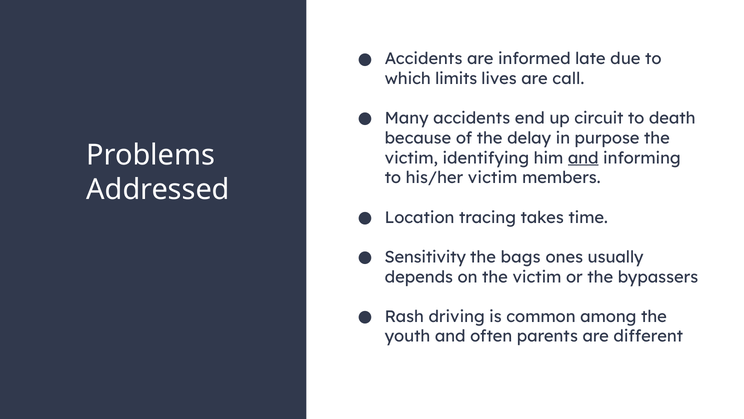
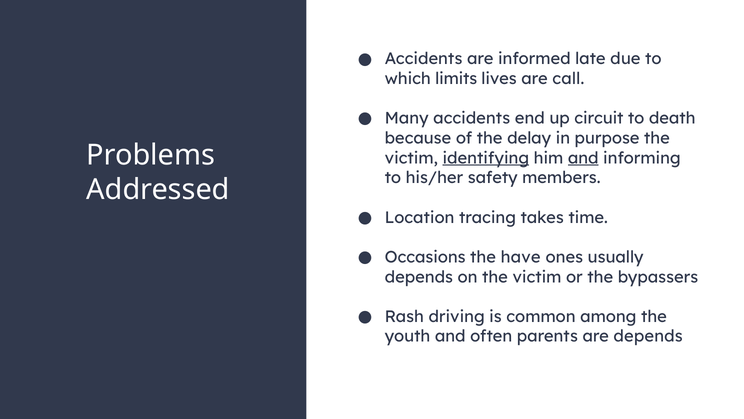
identifying underline: none -> present
his/her victim: victim -> safety
Sensitivity: Sensitivity -> Occasions
bags: bags -> have
are different: different -> depends
